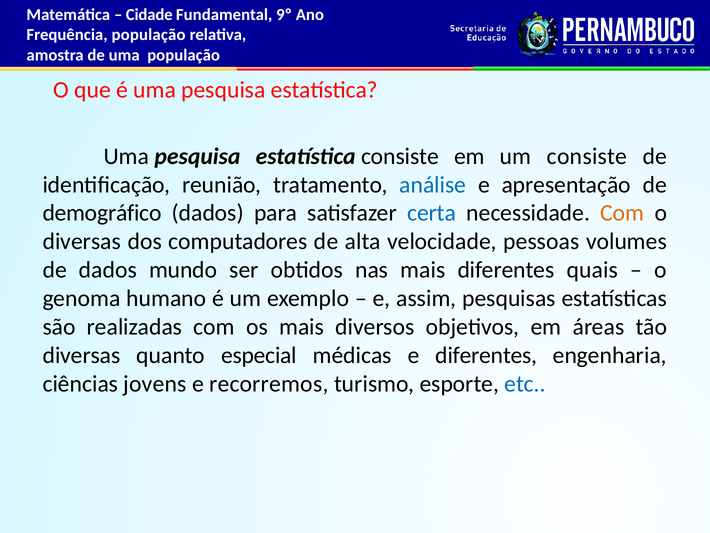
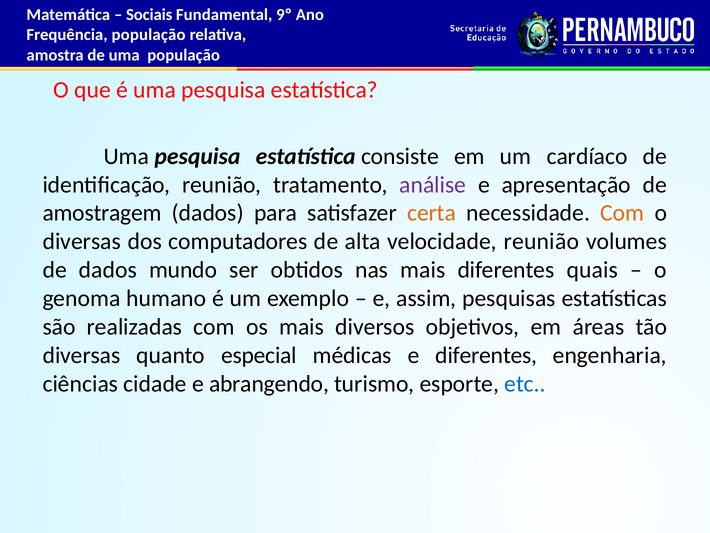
Cidade: Cidade -> Sociais
um consiste: consiste -> cardíaco
análise colour: blue -> purple
demográfico: demográfico -> amostragem
certa colour: blue -> orange
velocidade pessoas: pessoas -> reunião
jovens: jovens -> cidade
recorremos: recorremos -> abrangendo
